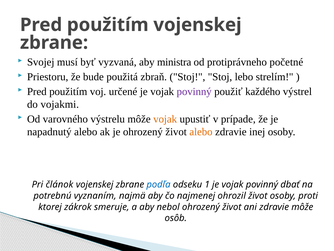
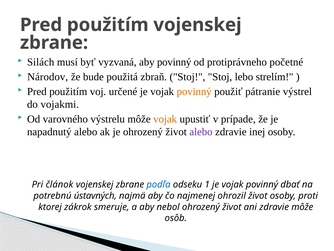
Svojej: Svojej -> Silách
aby ministra: ministra -> povinný
Priestoru: Priestoru -> Národov
povinný at (194, 91) colour: purple -> orange
každého: každého -> pátranie
alebo at (201, 132) colour: orange -> purple
vyznaním: vyznaním -> ústavných
